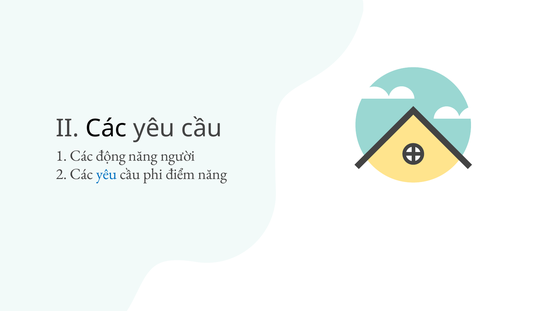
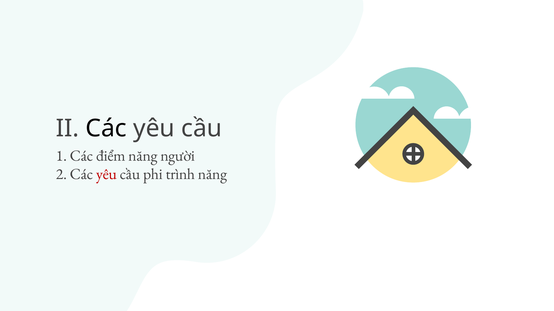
động: động -> điểm
yêu at (106, 175) colour: blue -> red
điểm: điểm -> trình
